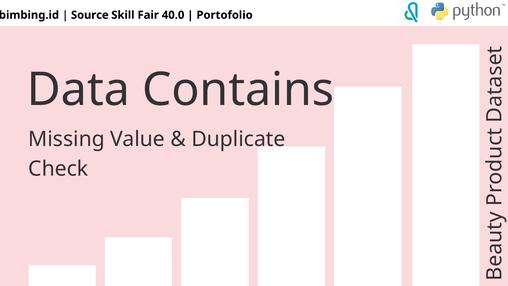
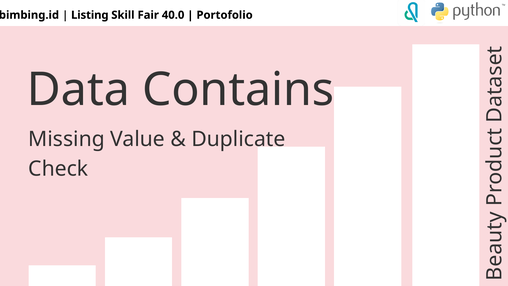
Source: Source -> Listing
